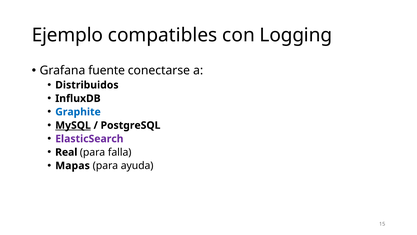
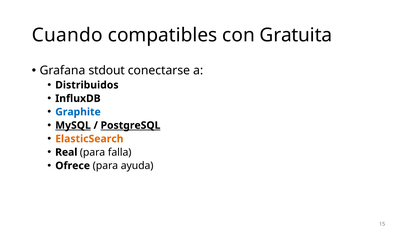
Ejemplo: Ejemplo -> Cuando
Logging: Logging -> Gratuita
fuente: fuente -> stdout
PostgreSQL underline: none -> present
ElasticSearch colour: purple -> orange
Mapas: Mapas -> Ofrece
